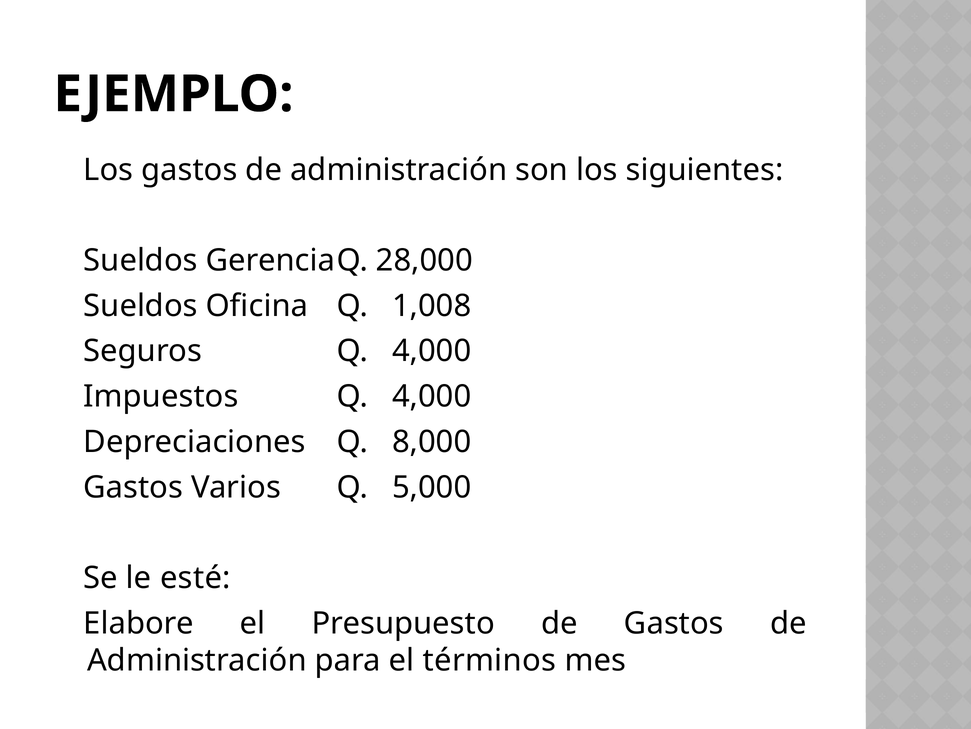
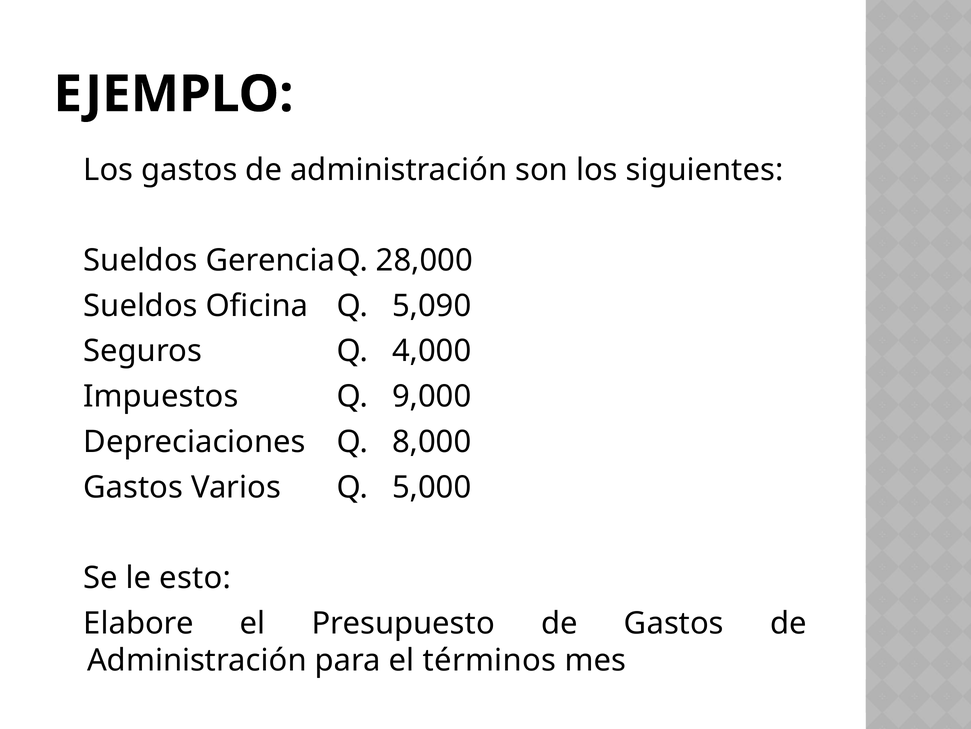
1,008: 1,008 -> 5,090
Impuestos Q 4,000: 4,000 -> 9,000
esté: esté -> esto
